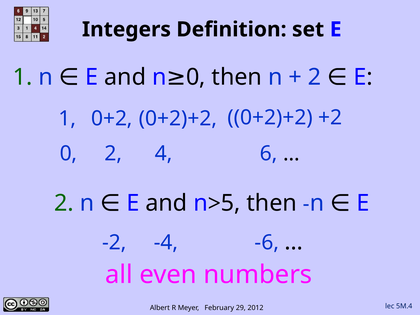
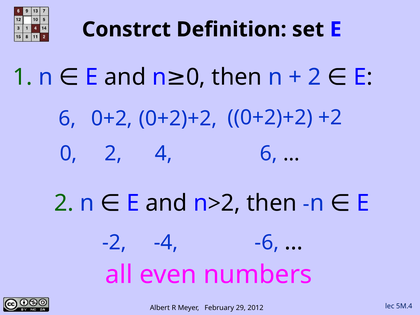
Integers: Integers -> Constrct
1 at (67, 118): 1 -> 6
5 at (231, 203): 5 -> 2
